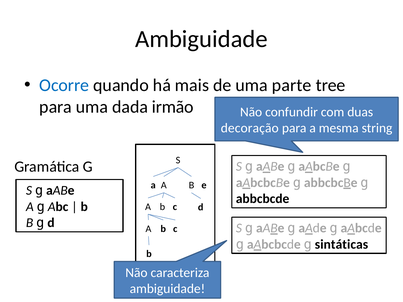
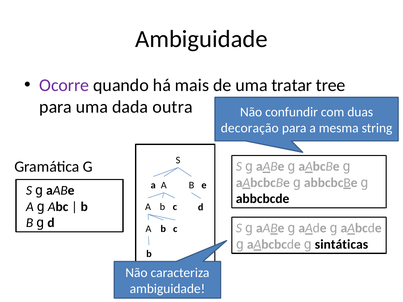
Ocorre colour: blue -> purple
parte: parte -> tratar
irmão: irmão -> outra
